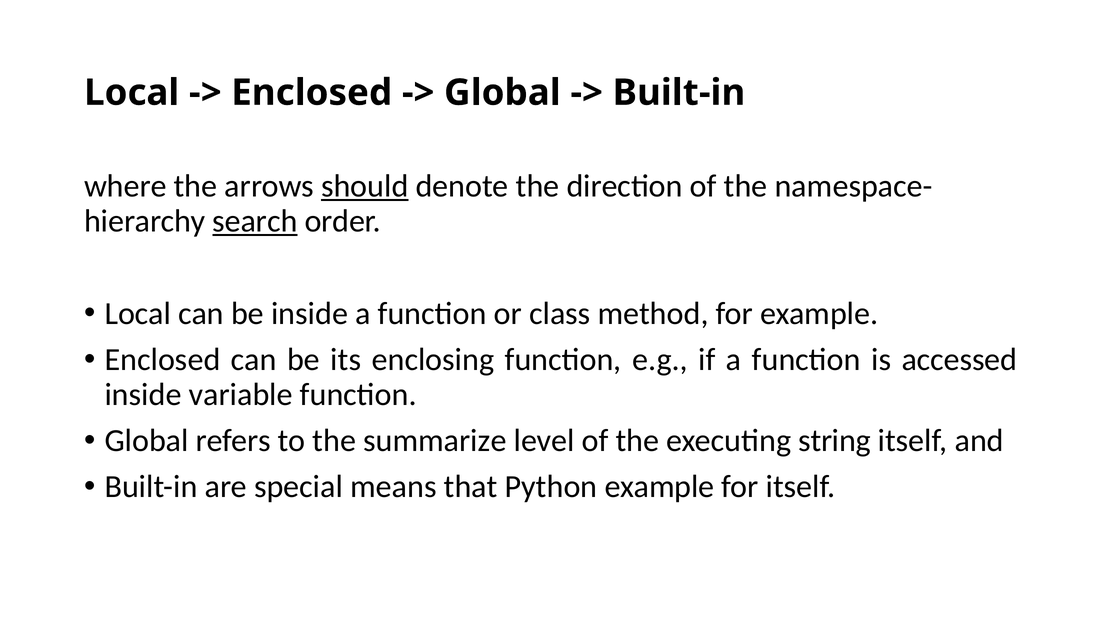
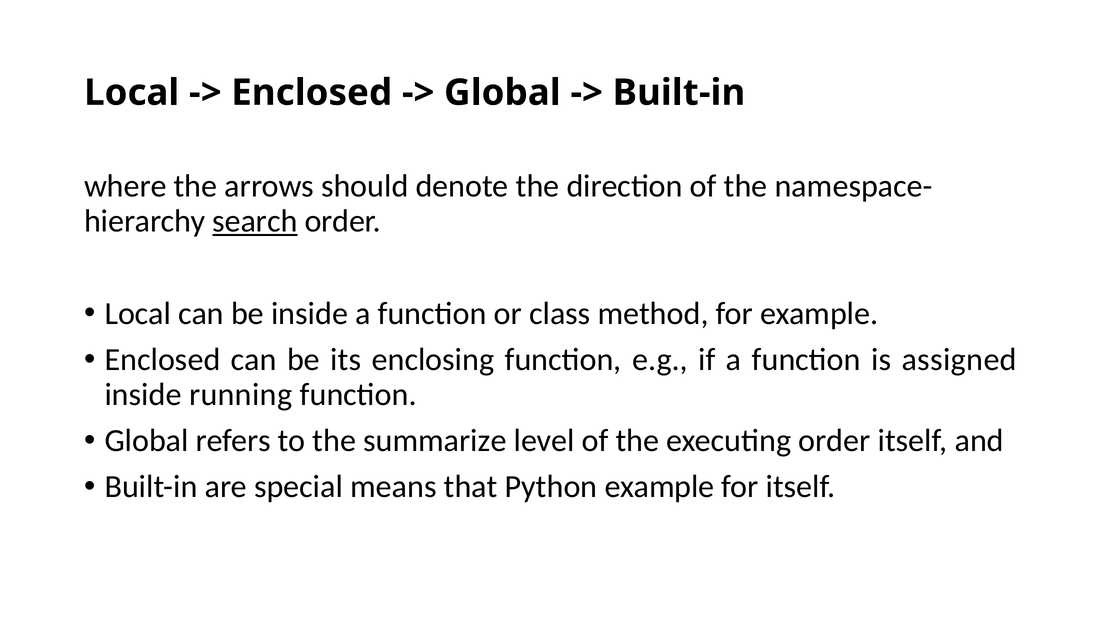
should underline: present -> none
accessed: accessed -> assigned
variable: variable -> running
executing string: string -> order
